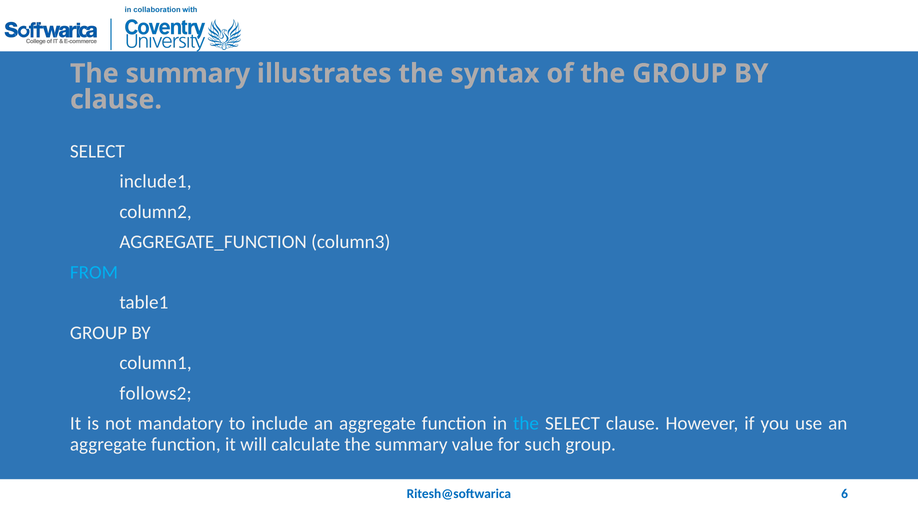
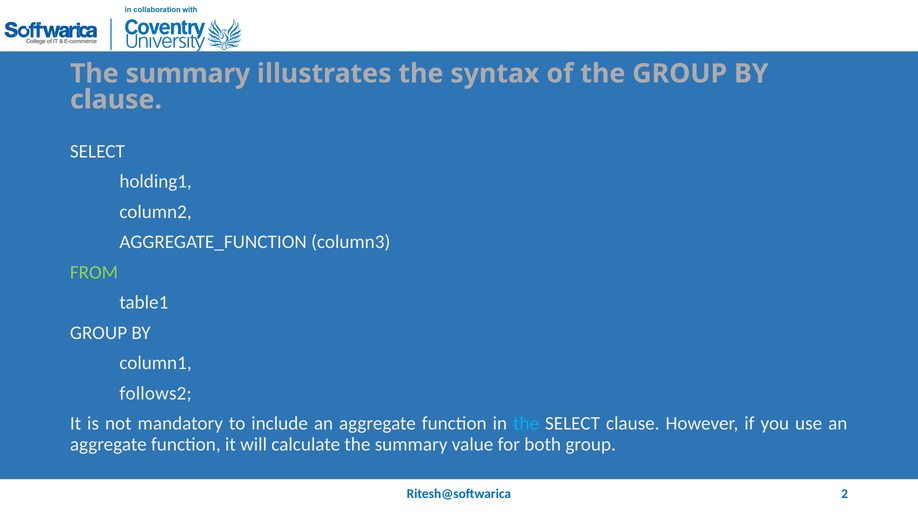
include1: include1 -> holding1
FROM colour: light blue -> light green
such: such -> both
6: 6 -> 2
